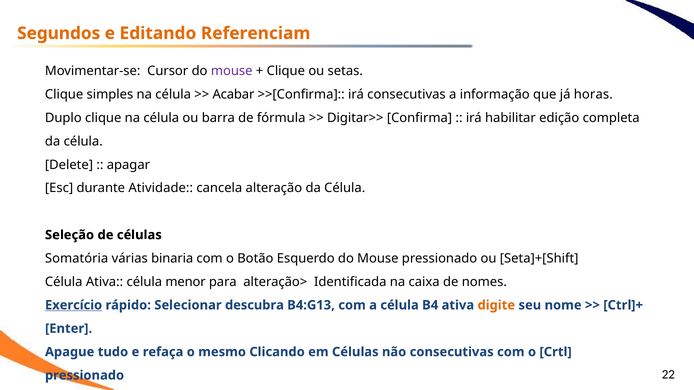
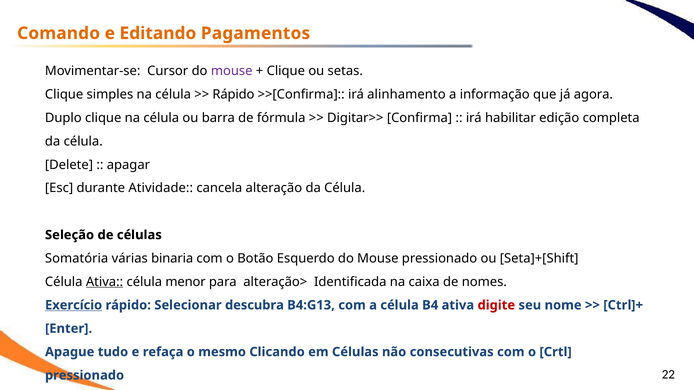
Segundos: Segundos -> Comando
Referenciam: Referenciam -> Pagamentos
Acabar at (233, 95): Acabar -> Rápido
irá consecutivas: consecutivas -> alinhamento
horas: horas -> agora
Ativa at (105, 282) underline: none -> present
digite colour: orange -> red
